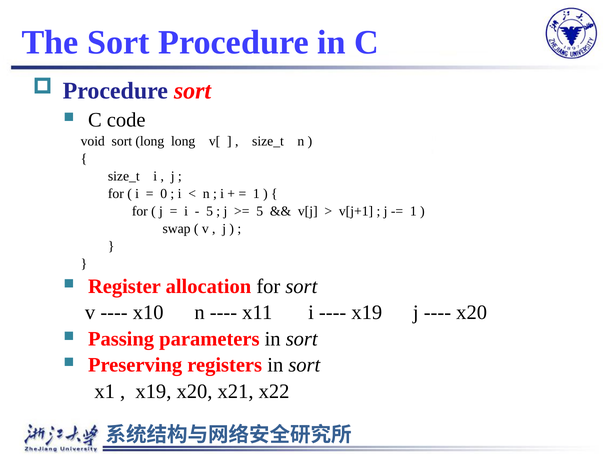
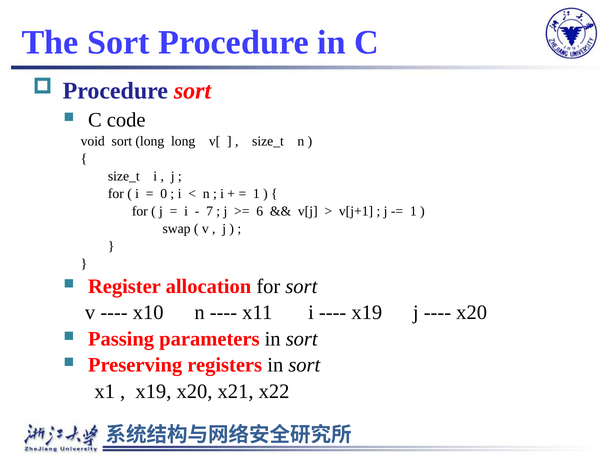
5 at (210, 211): 5 -> 7
5 at (260, 211): 5 -> 6
